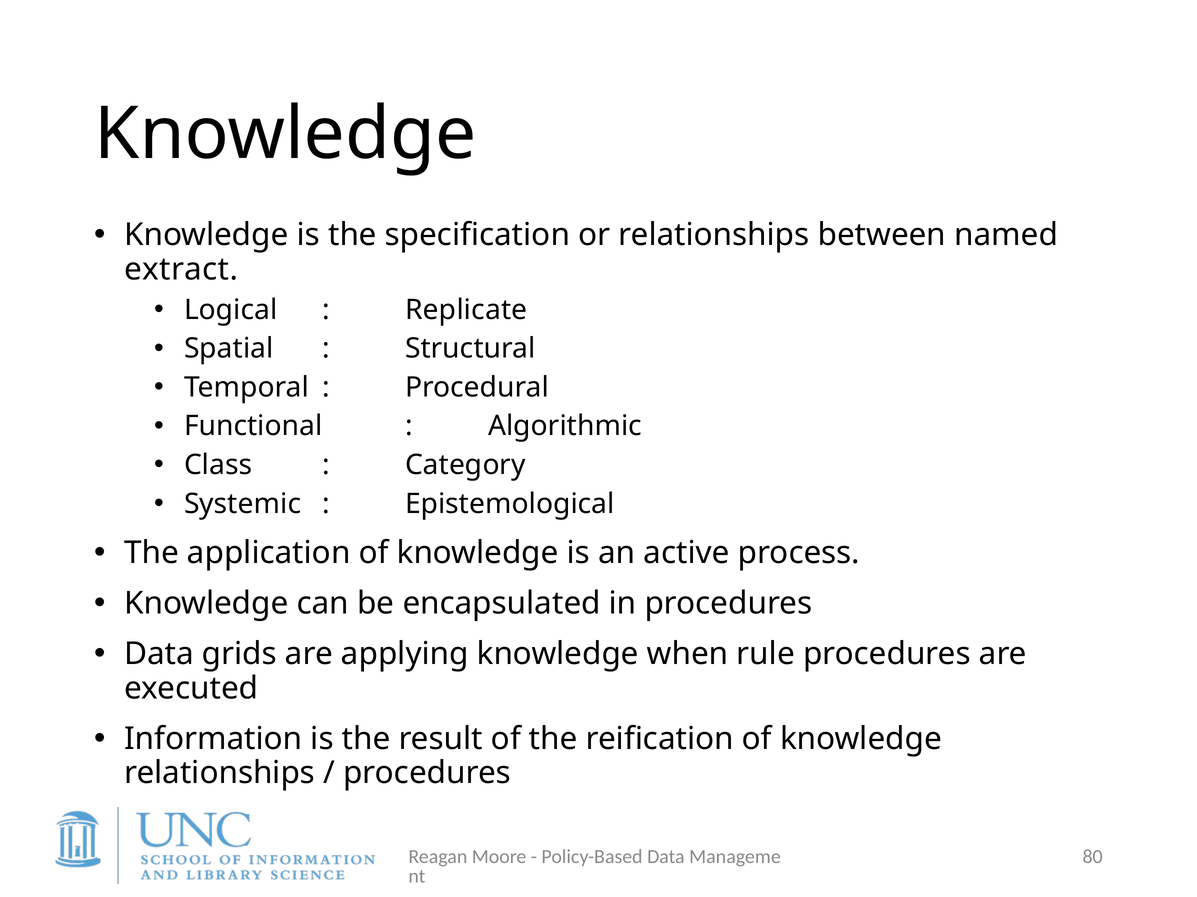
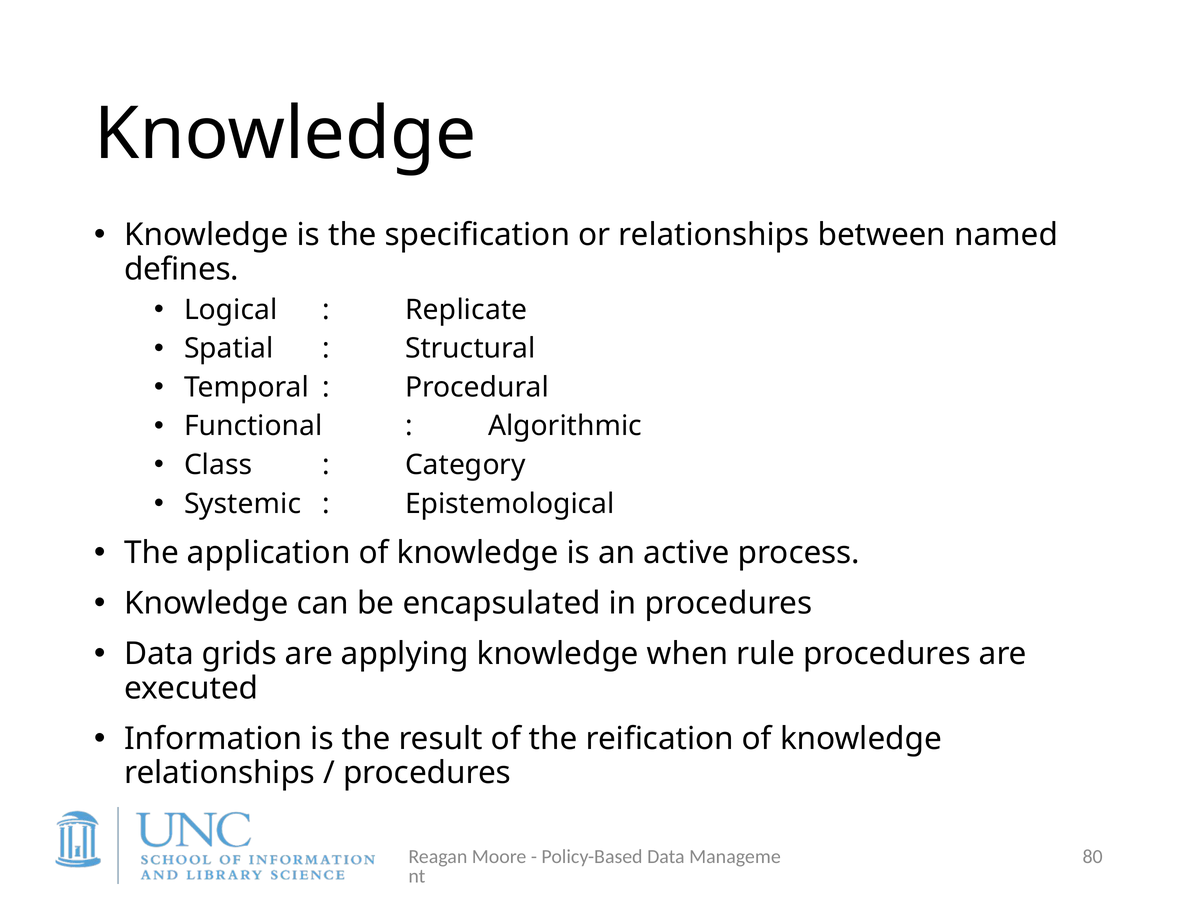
extract: extract -> defines
